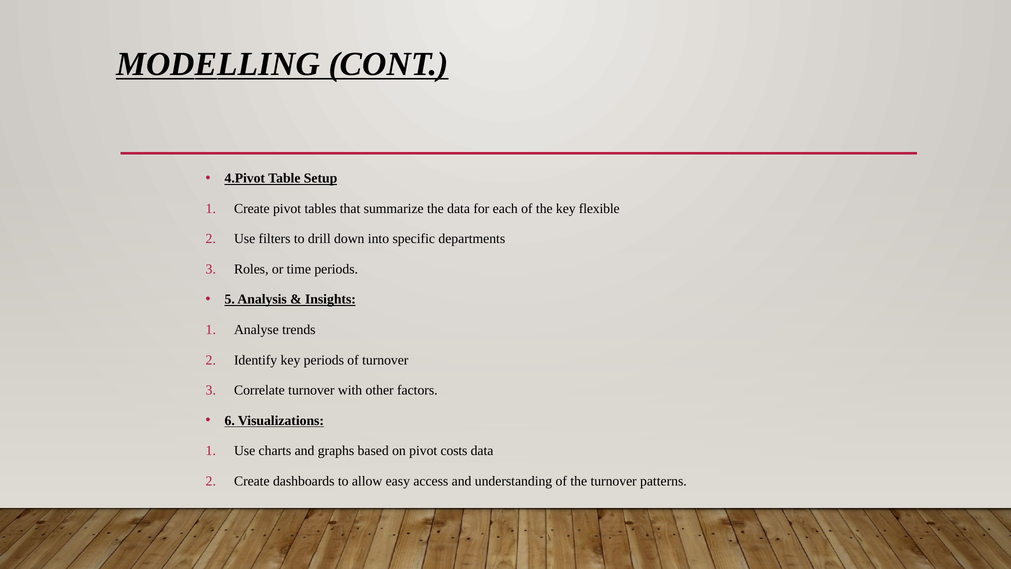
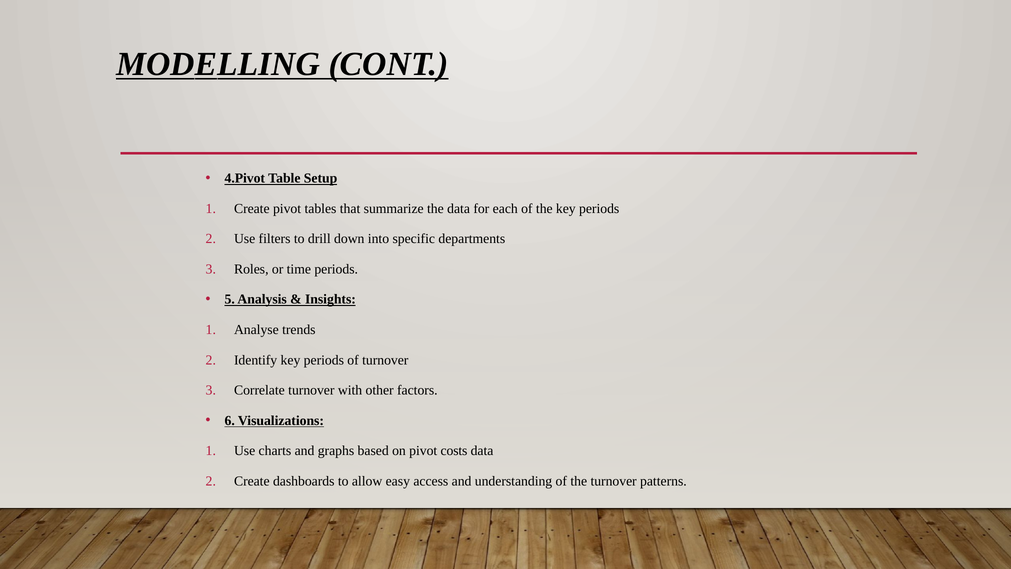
the key flexible: flexible -> periods
